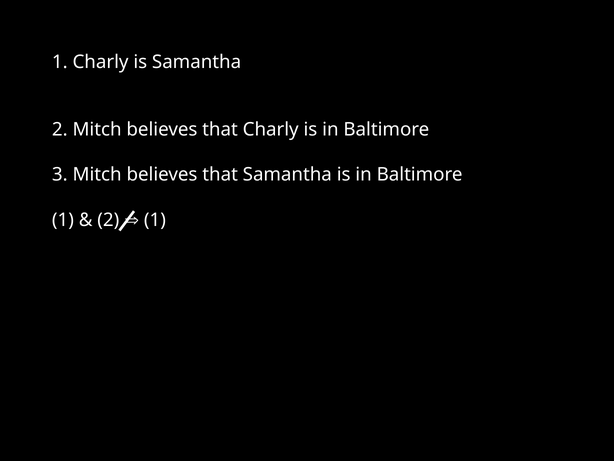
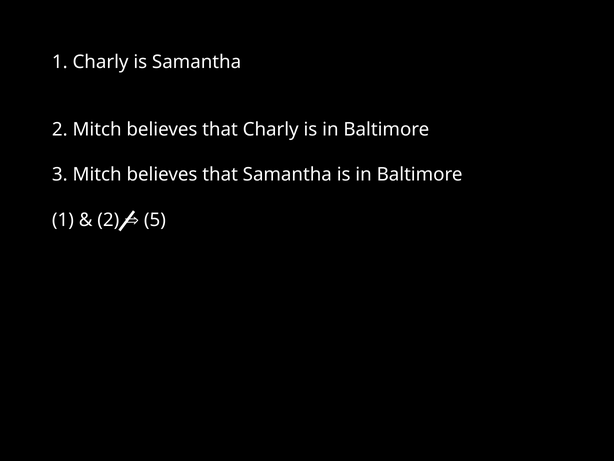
1 at (155, 220): 1 -> 5
